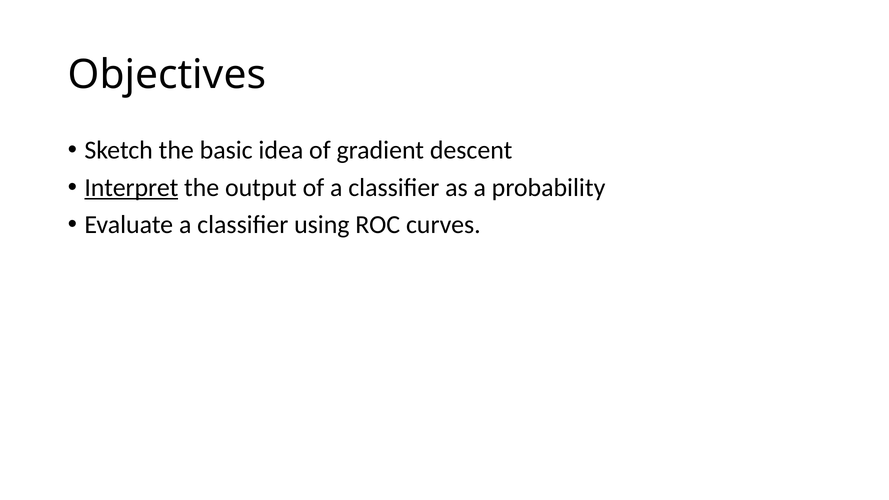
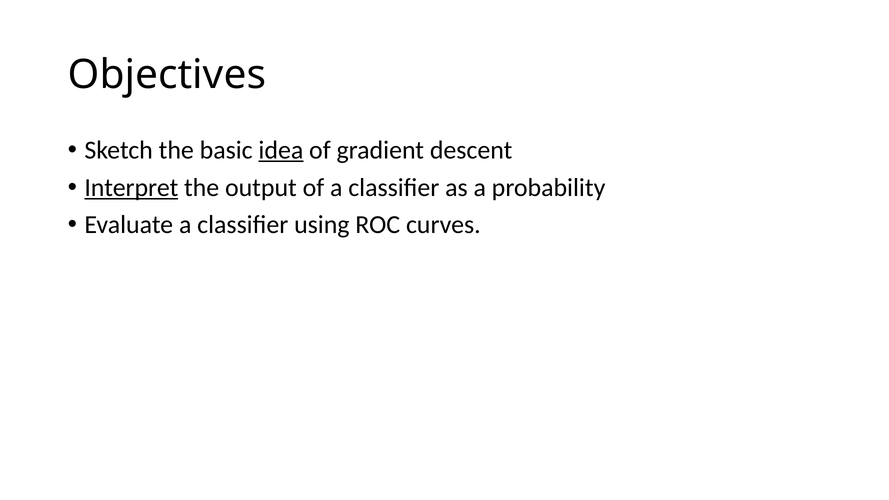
idea underline: none -> present
